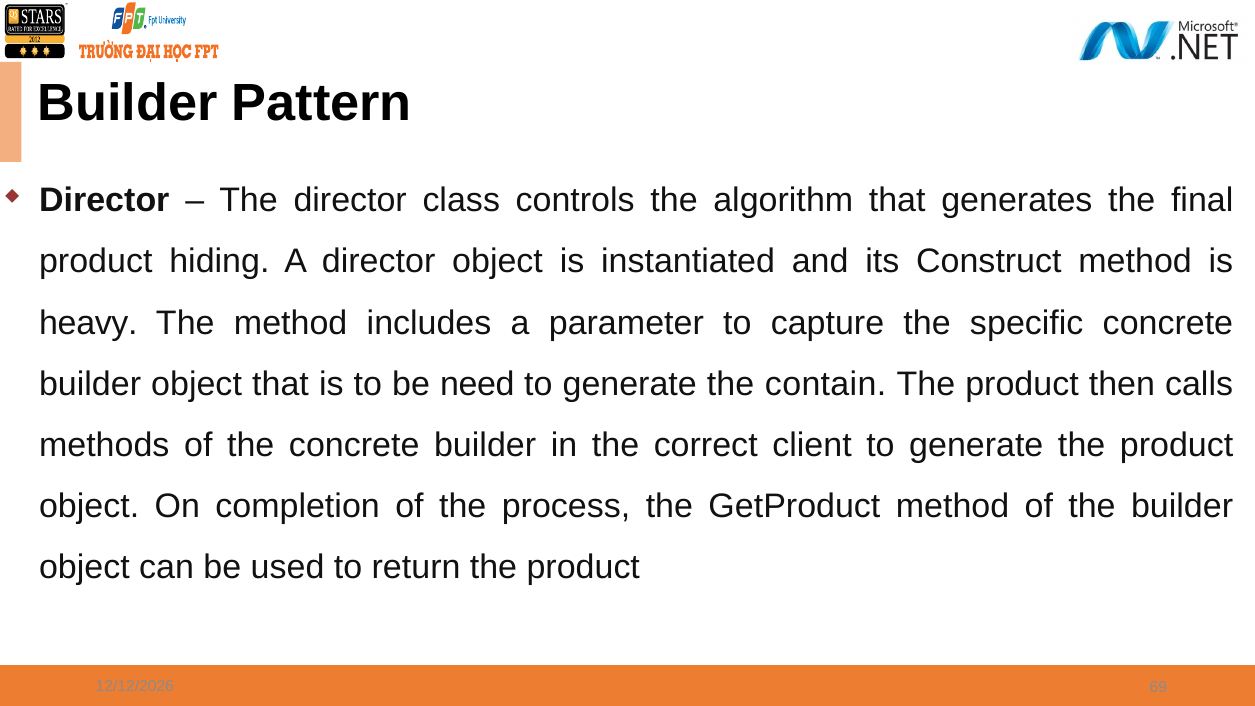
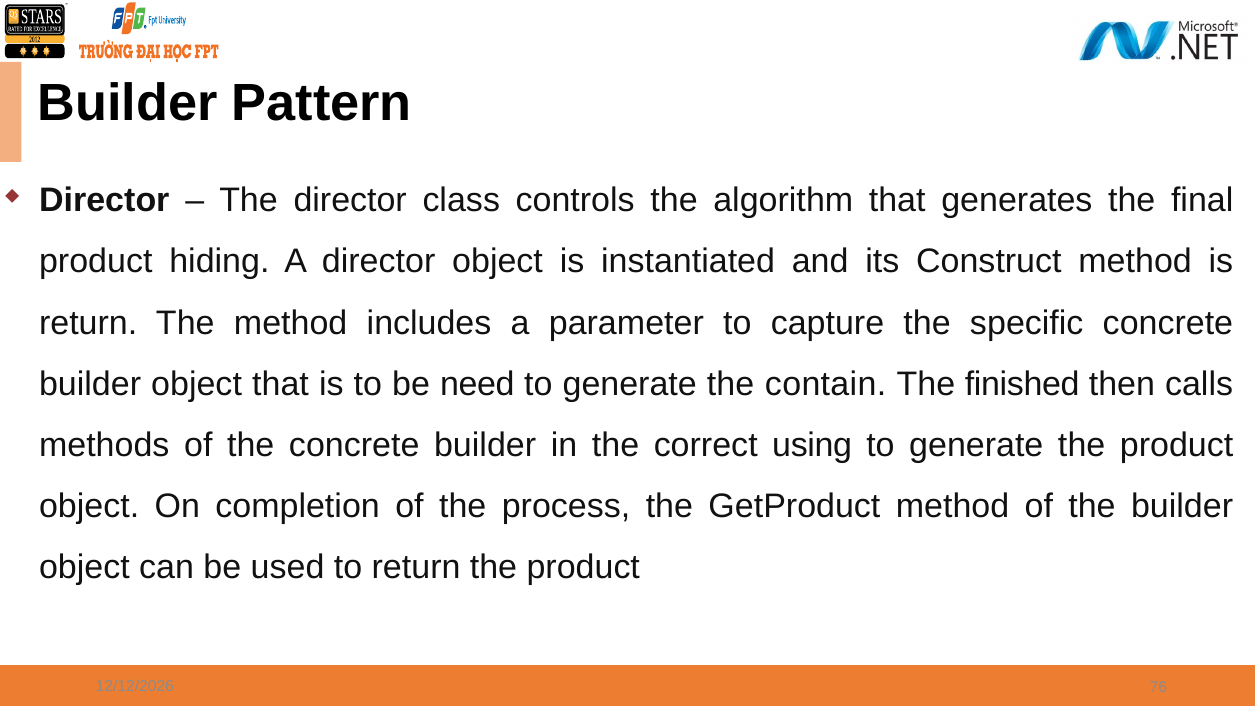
heavy at (88, 323): heavy -> return
product at (1022, 384): product -> finished
client: client -> using
69: 69 -> 76
